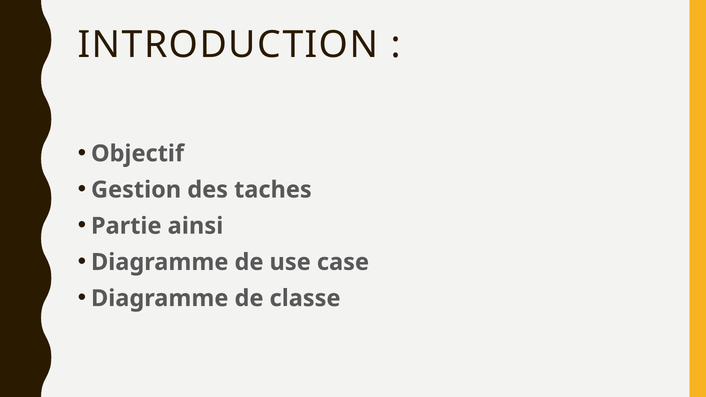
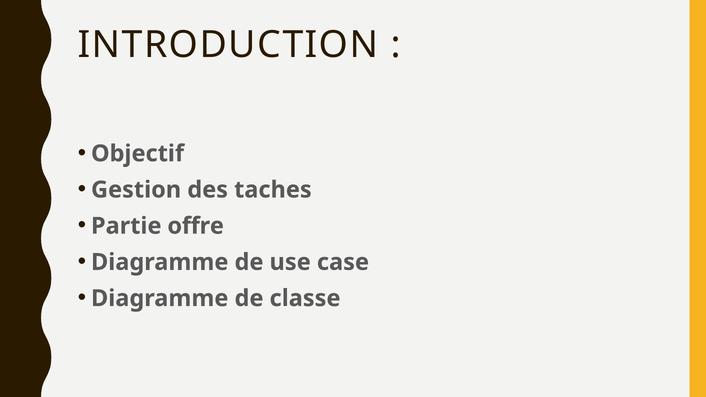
ainsi: ainsi -> offre
